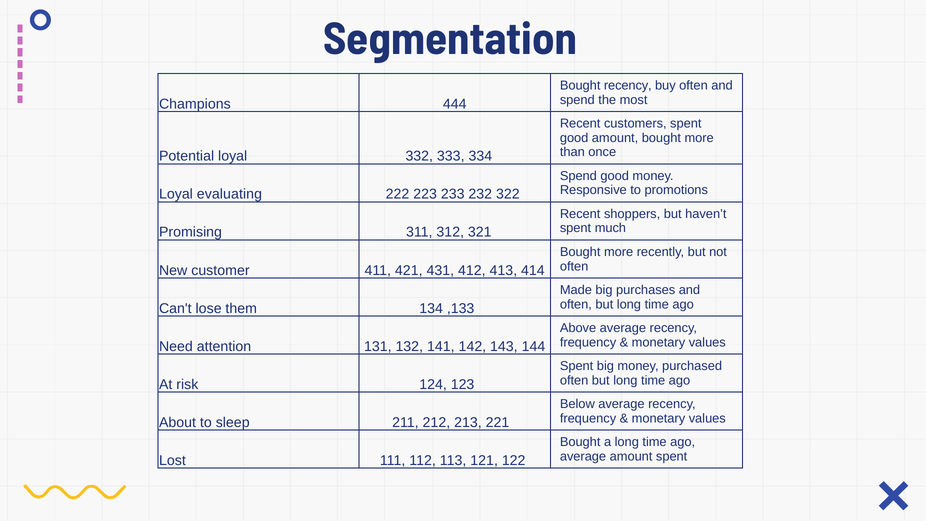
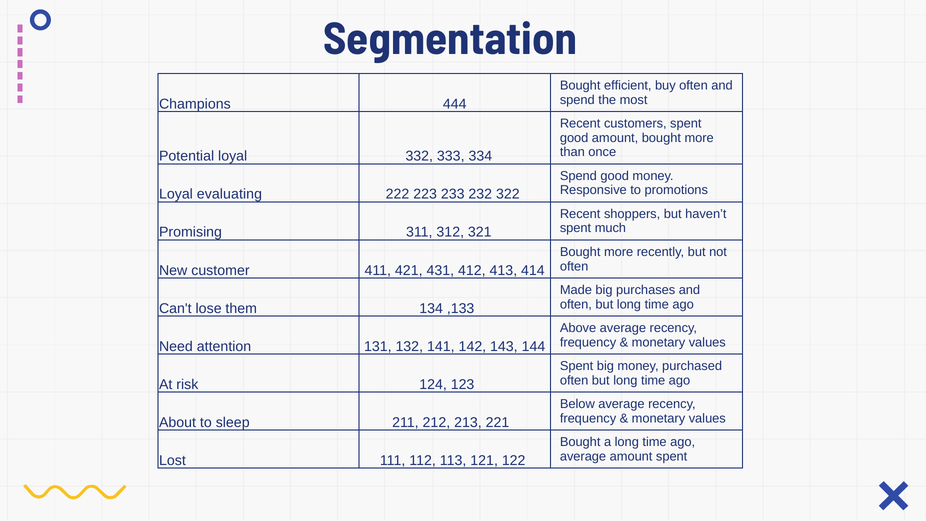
Bought recency: recency -> efficient
